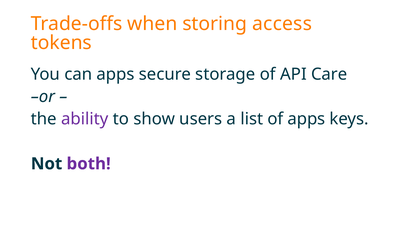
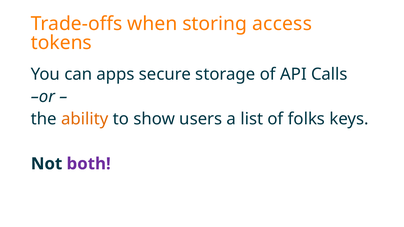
Care: Care -> Calls
ability colour: purple -> orange
of apps: apps -> folks
